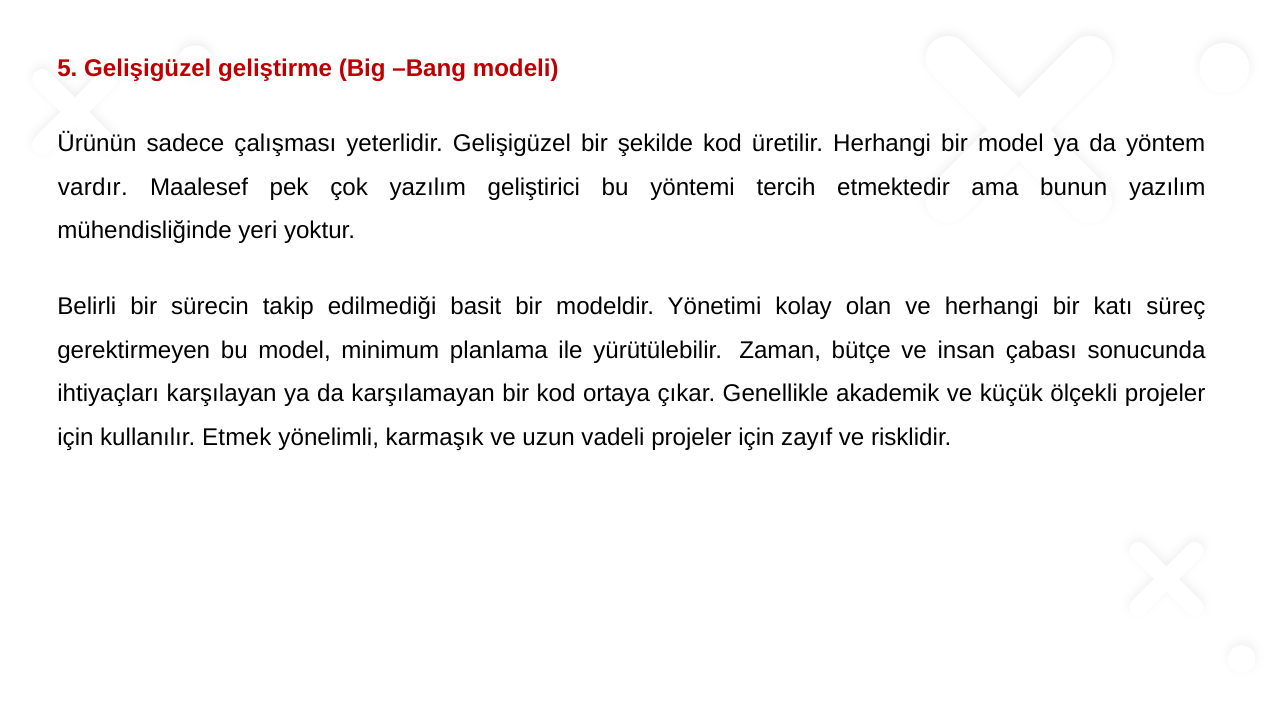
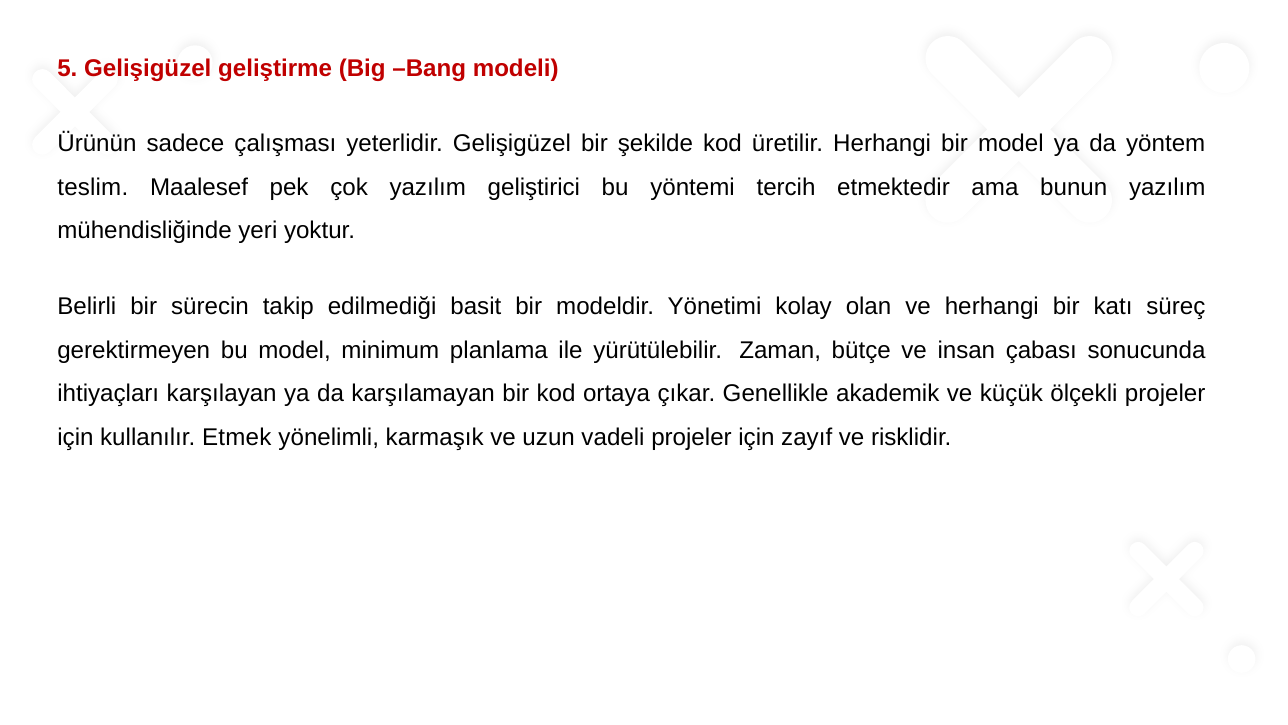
vardır: vardır -> teslim
